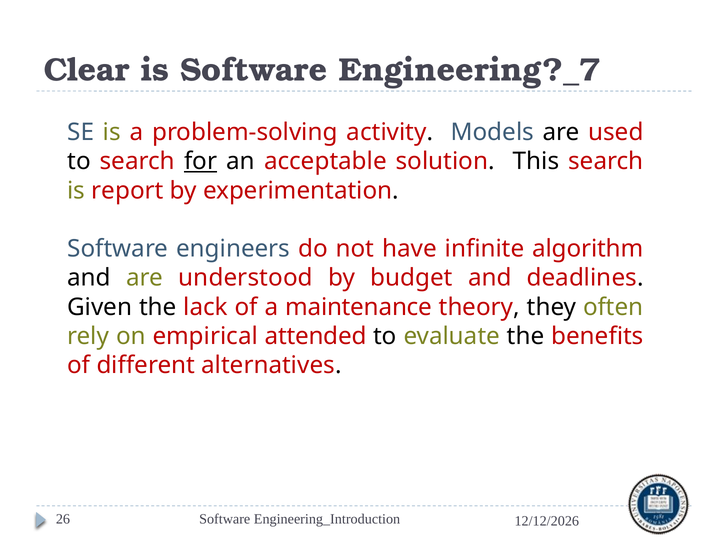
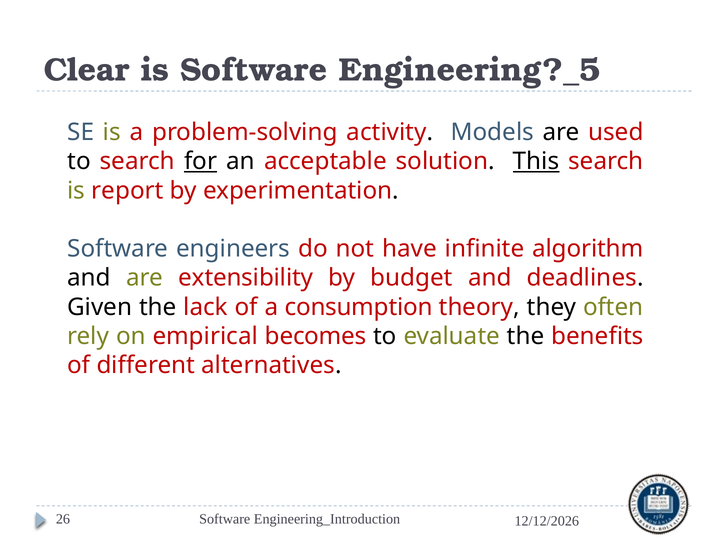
Engineering?_7: Engineering?_7 -> Engineering?_5
This underline: none -> present
understood: understood -> extensibility
maintenance: maintenance -> consumption
attended: attended -> becomes
